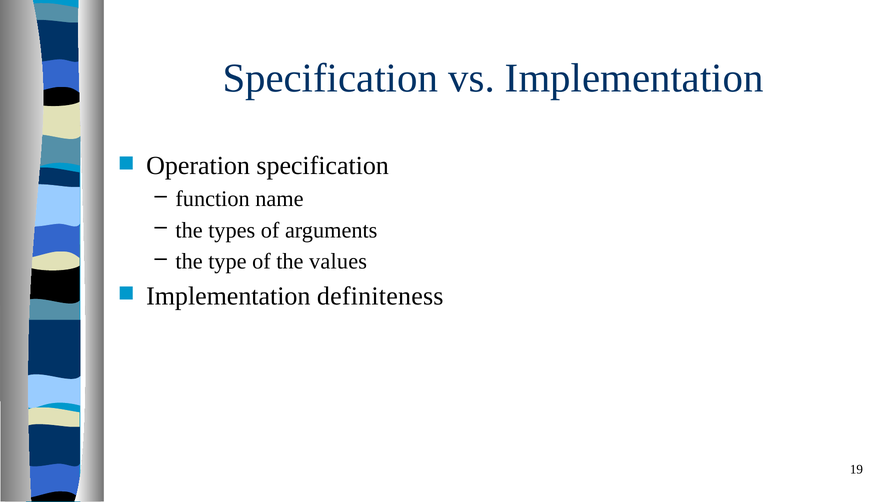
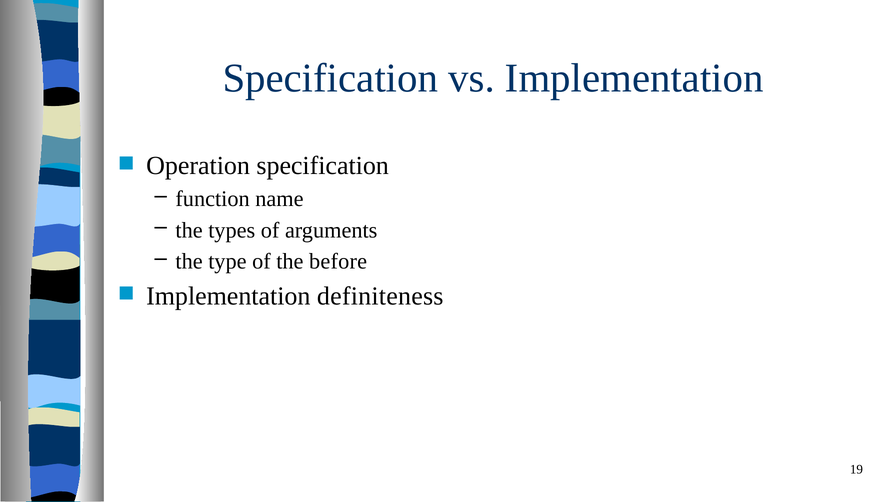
values: values -> before
